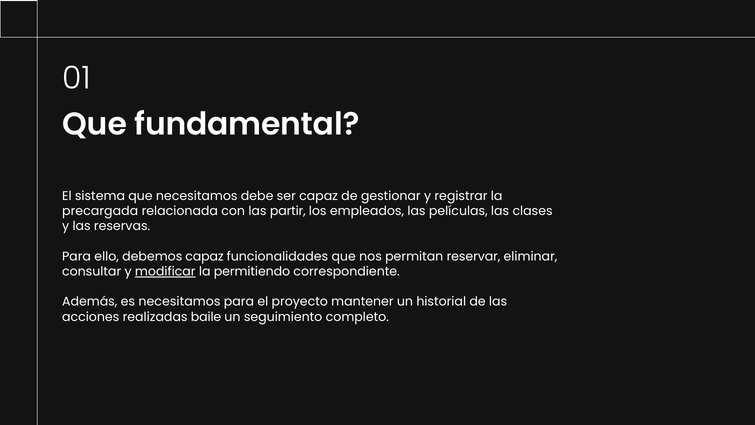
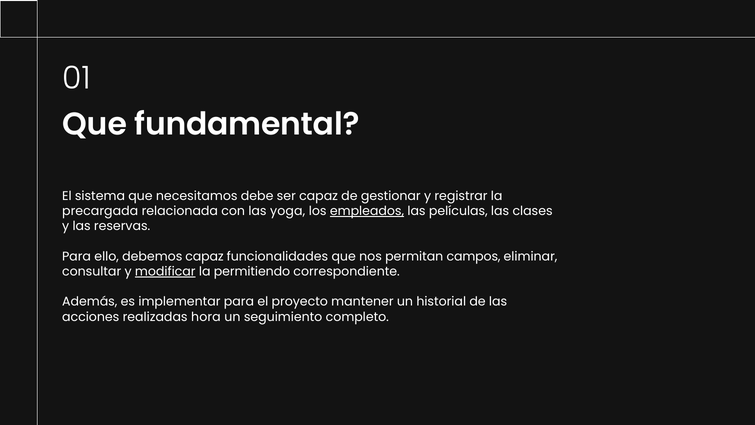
partir: partir -> yoga
empleados underline: none -> present
reservar: reservar -> campos
es necesitamos: necesitamos -> implementar
baile: baile -> hora
